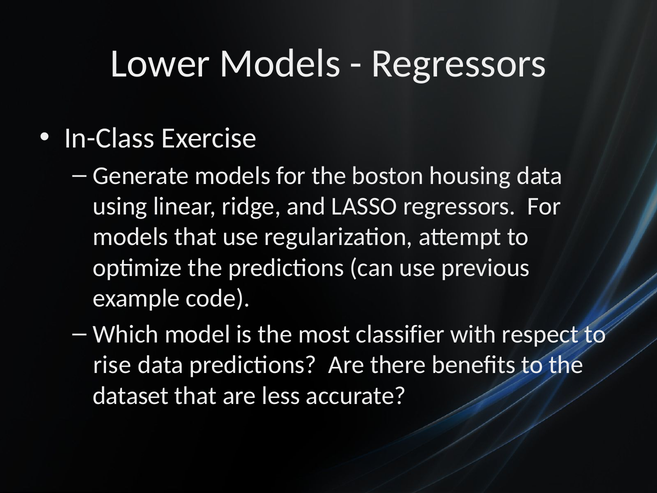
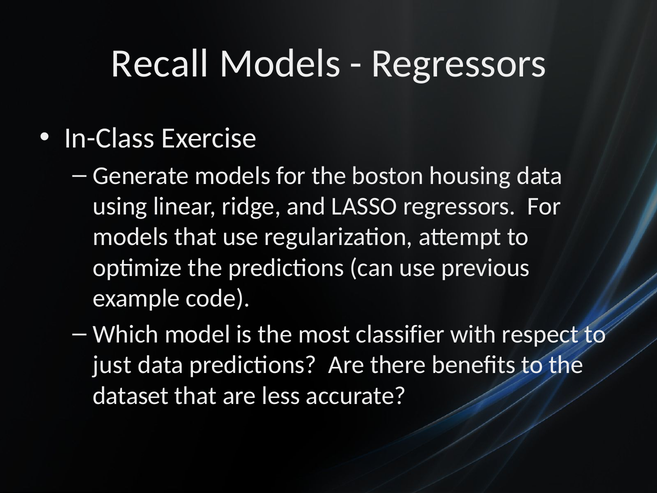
Lower: Lower -> Recall
rise: rise -> just
